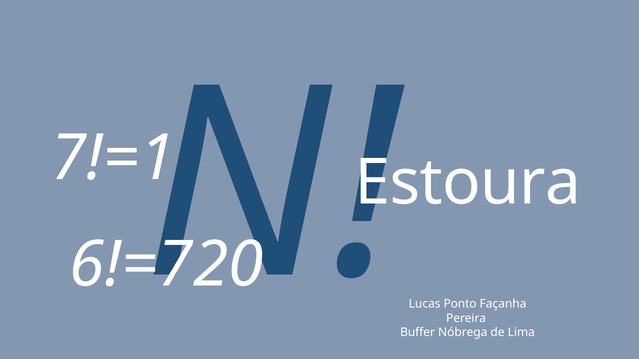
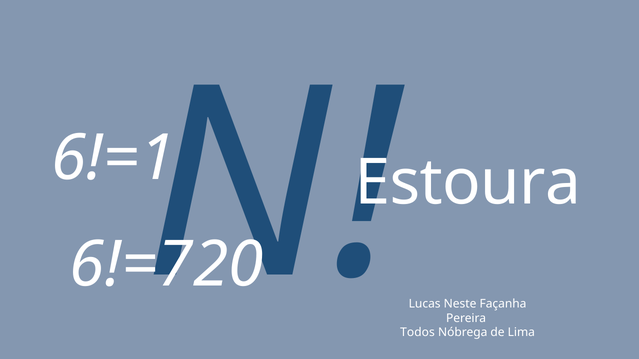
7!=1: 7!=1 -> 6!=1
Ponto: Ponto -> Neste
Buffer: Buffer -> Todos
